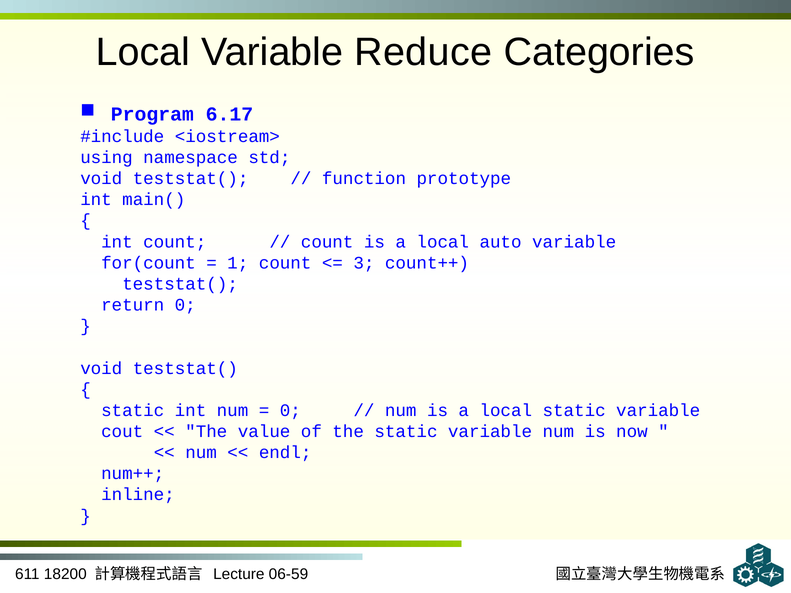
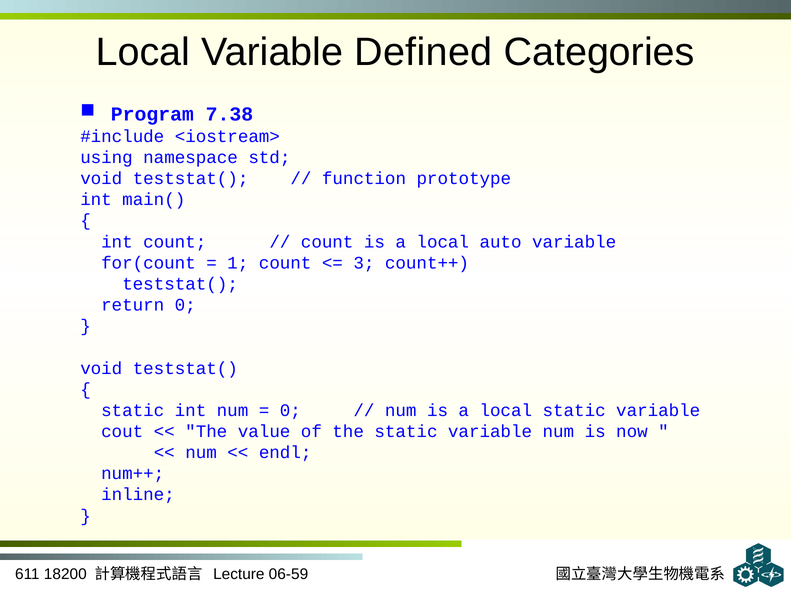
Reduce: Reduce -> Defined
6.17: 6.17 -> 7.38
